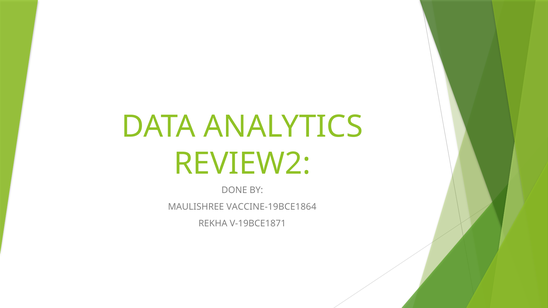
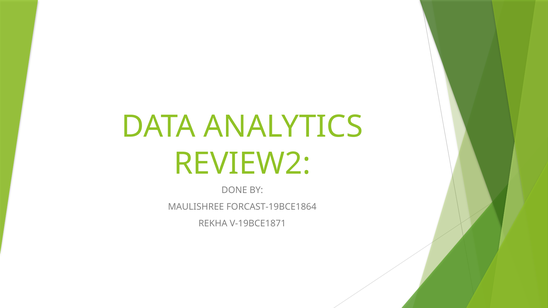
VACCINE-19BCE1864: VACCINE-19BCE1864 -> FORCAST-19BCE1864
